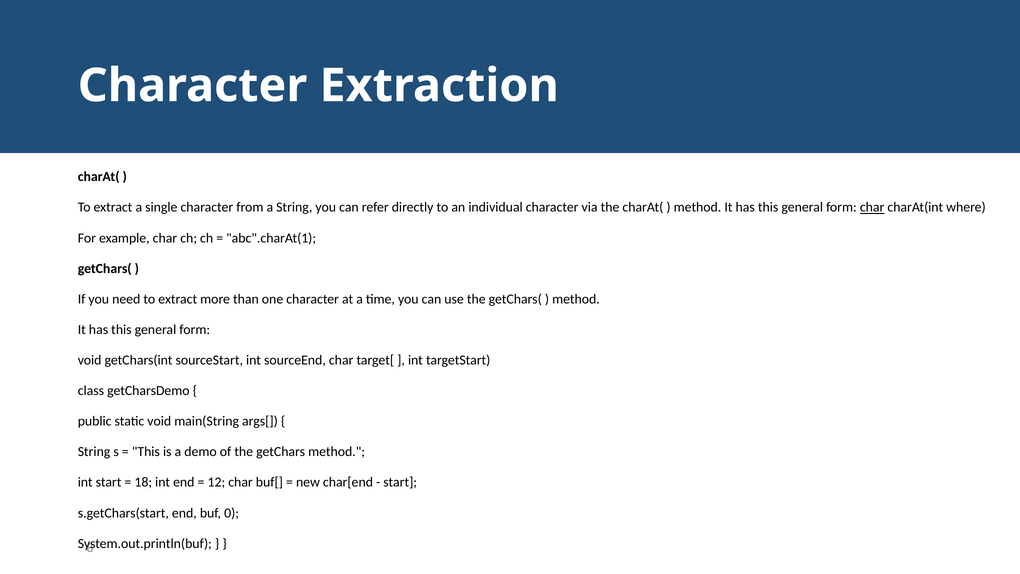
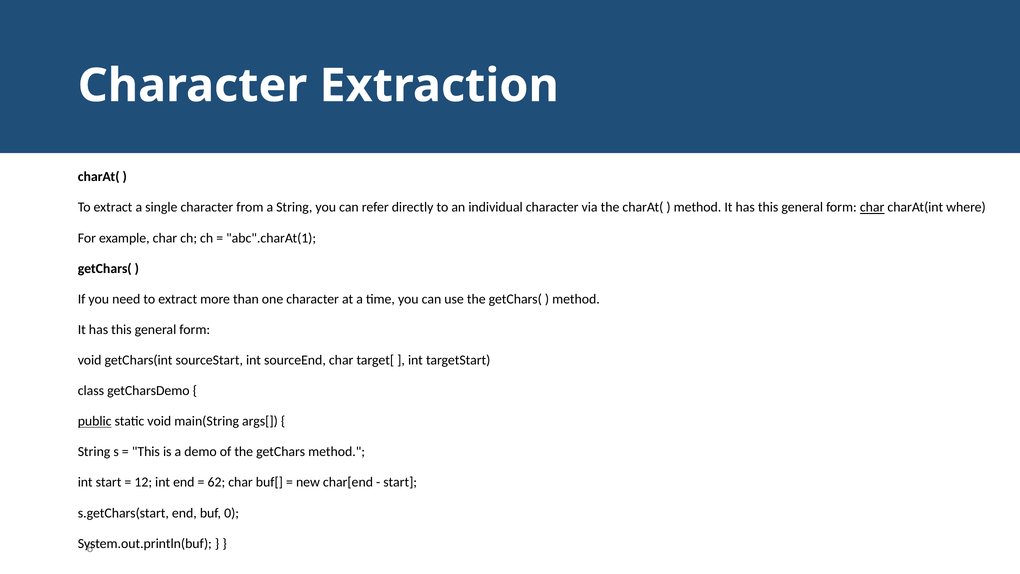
public underline: none -> present
18: 18 -> 12
12: 12 -> 62
